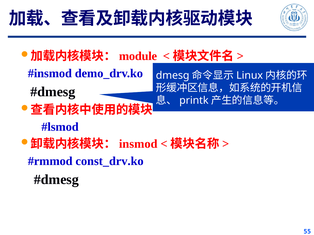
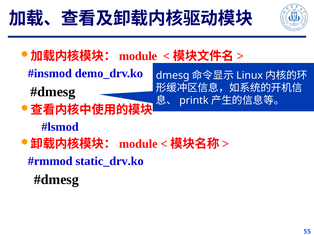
insmod at (138, 144): insmod -> module
const_drv.ko: const_drv.ko -> static_drv.ko
